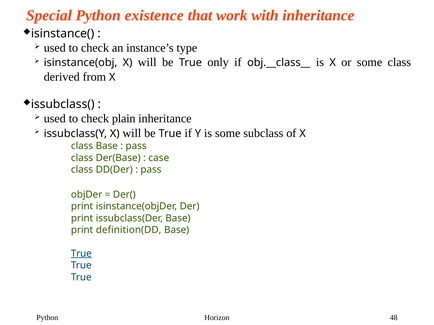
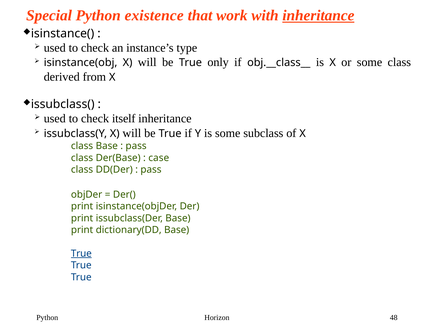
inheritance at (318, 16) underline: none -> present
plain: plain -> itself
definition(DD: definition(DD -> dictionary(DD
